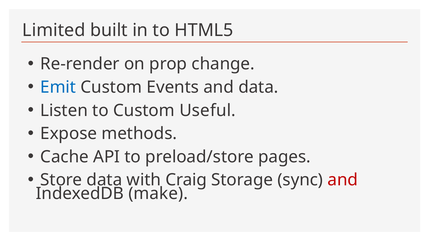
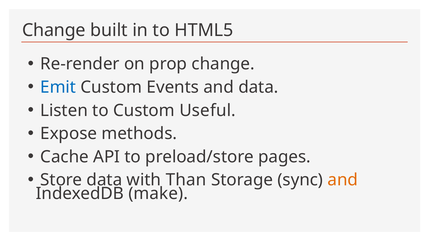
Limited at (54, 30): Limited -> Change
Craig: Craig -> Than
and at (343, 180) colour: red -> orange
